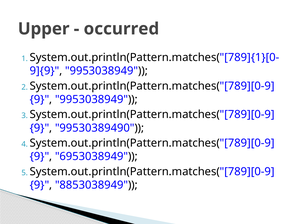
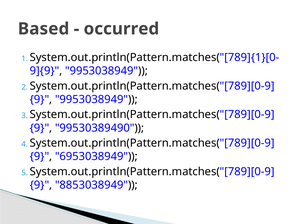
Upper: Upper -> Based
